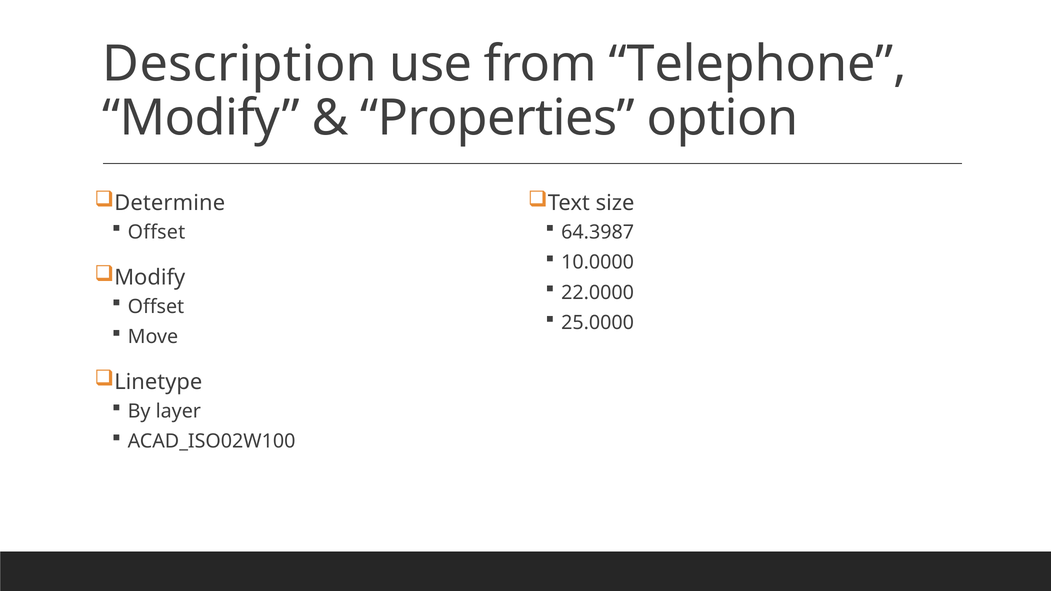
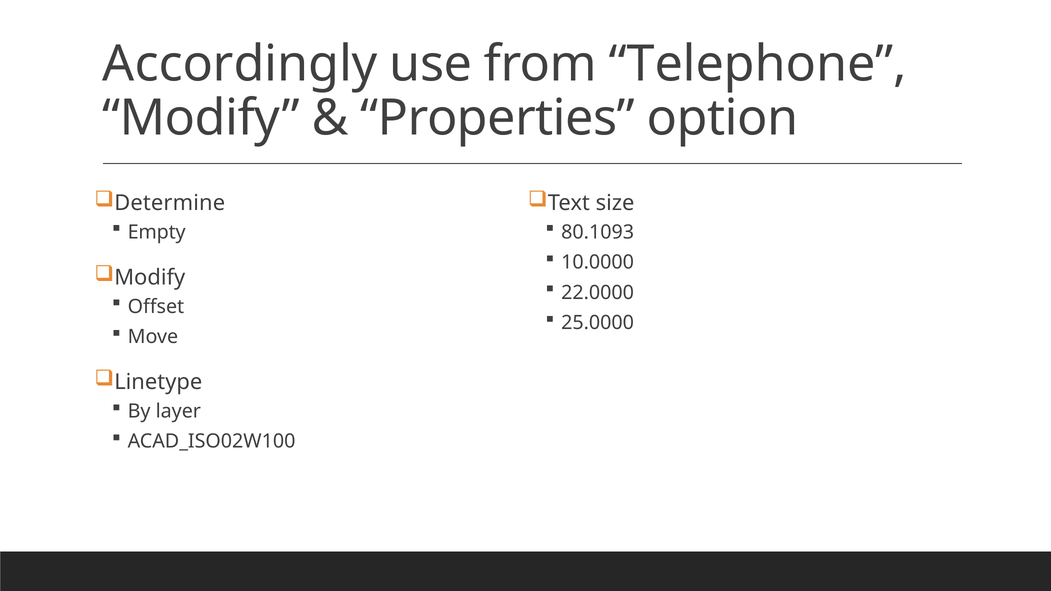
Description: Description -> Accordingly
Offset at (156, 232): Offset -> Empty
64.3987: 64.3987 -> 80.1093
